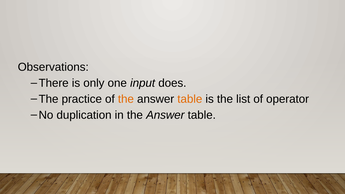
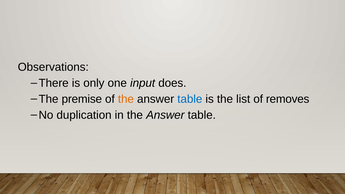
practice: practice -> premise
table at (190, 99) colour: orange -> blue
operator: operator -> removes
